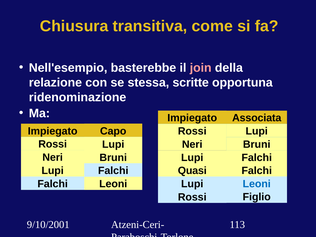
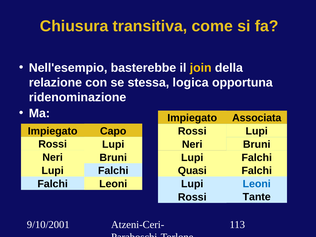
join colour: pink -> yellow
scritte: scritte -> logica
Figlio: Figlio -> Tante
